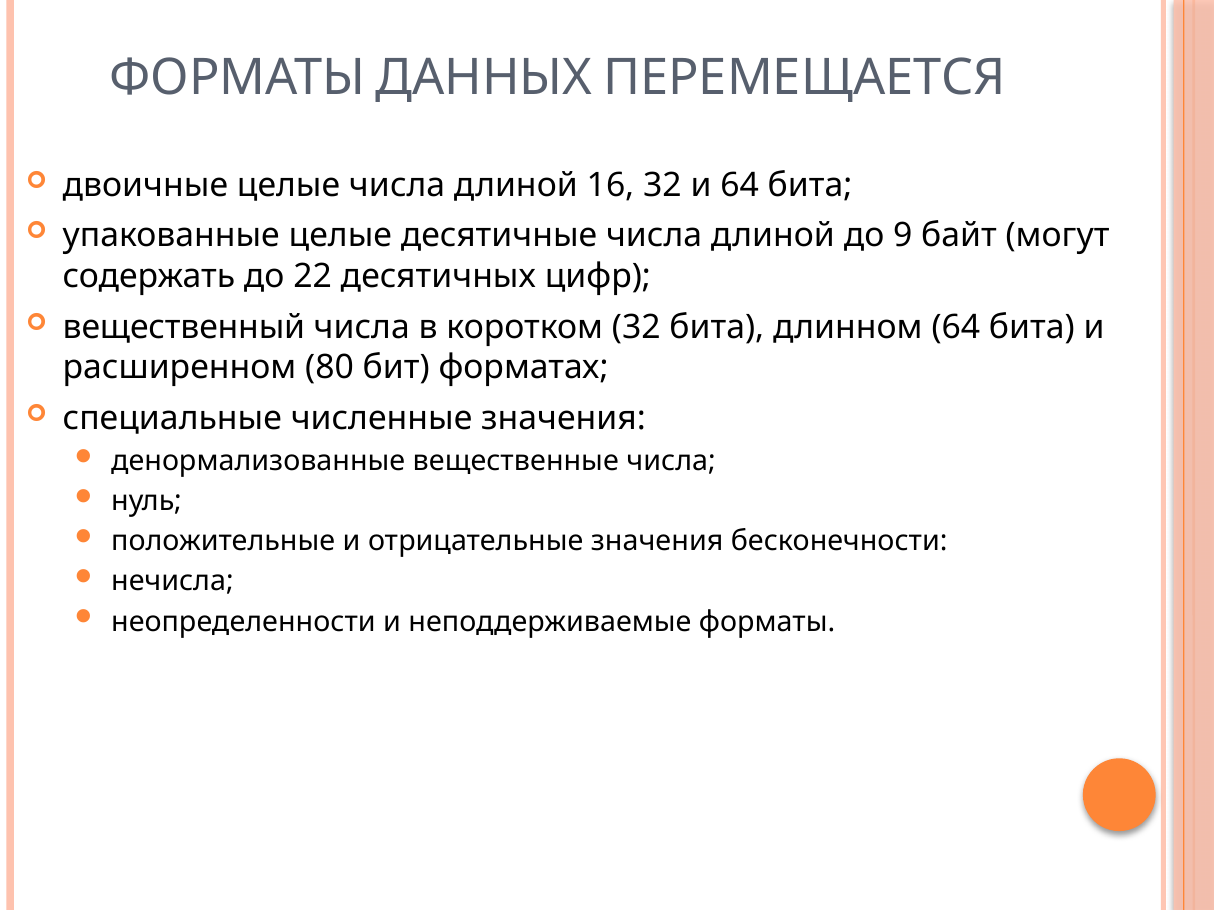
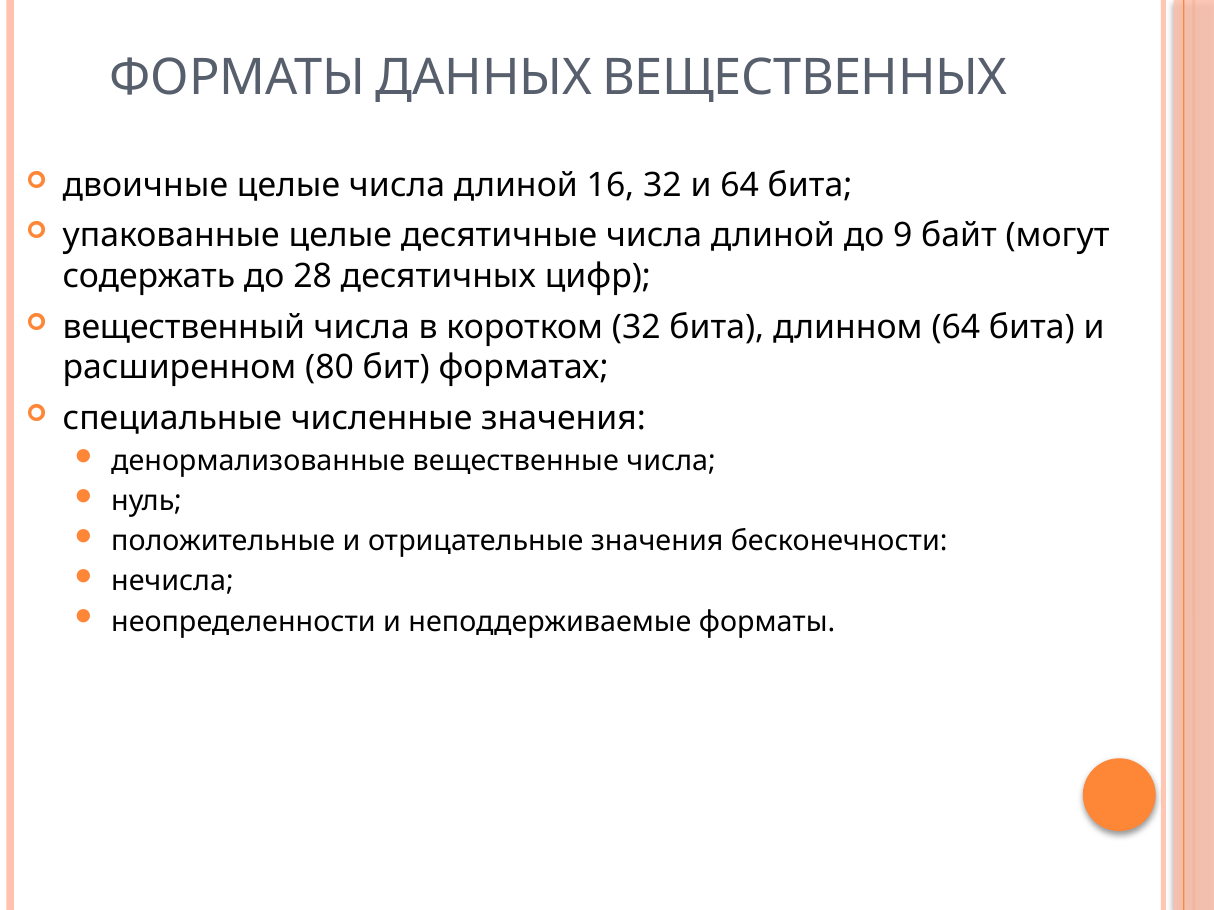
ПЕРЕМЕЩАЕТСЯ: ПЕРЕМЕЩАЕТСЯ -> ВЕЩЕСТВЕННЫХ
22: 22 -> 28
